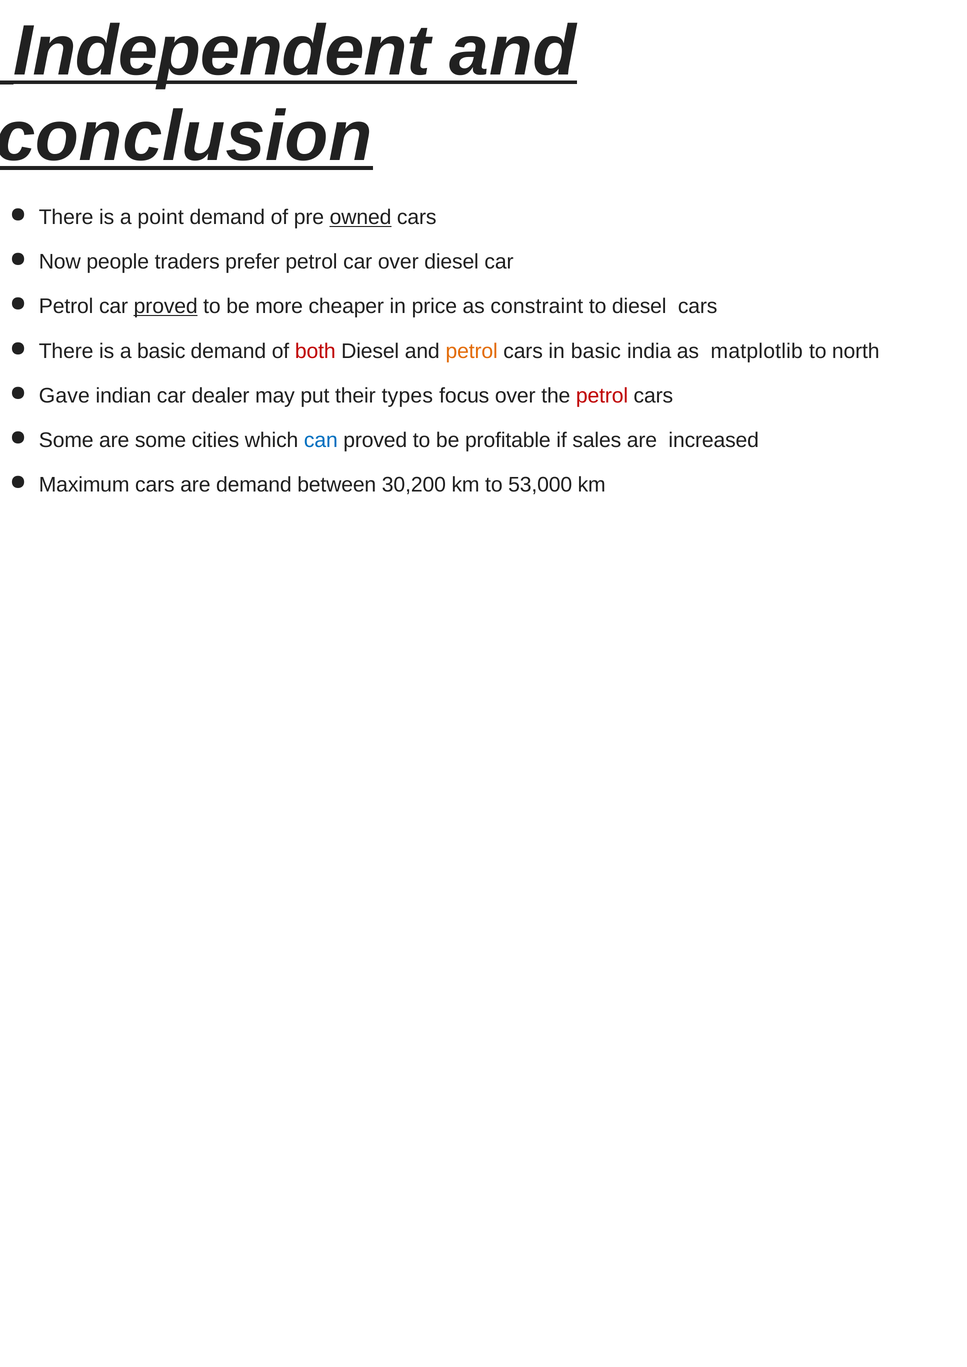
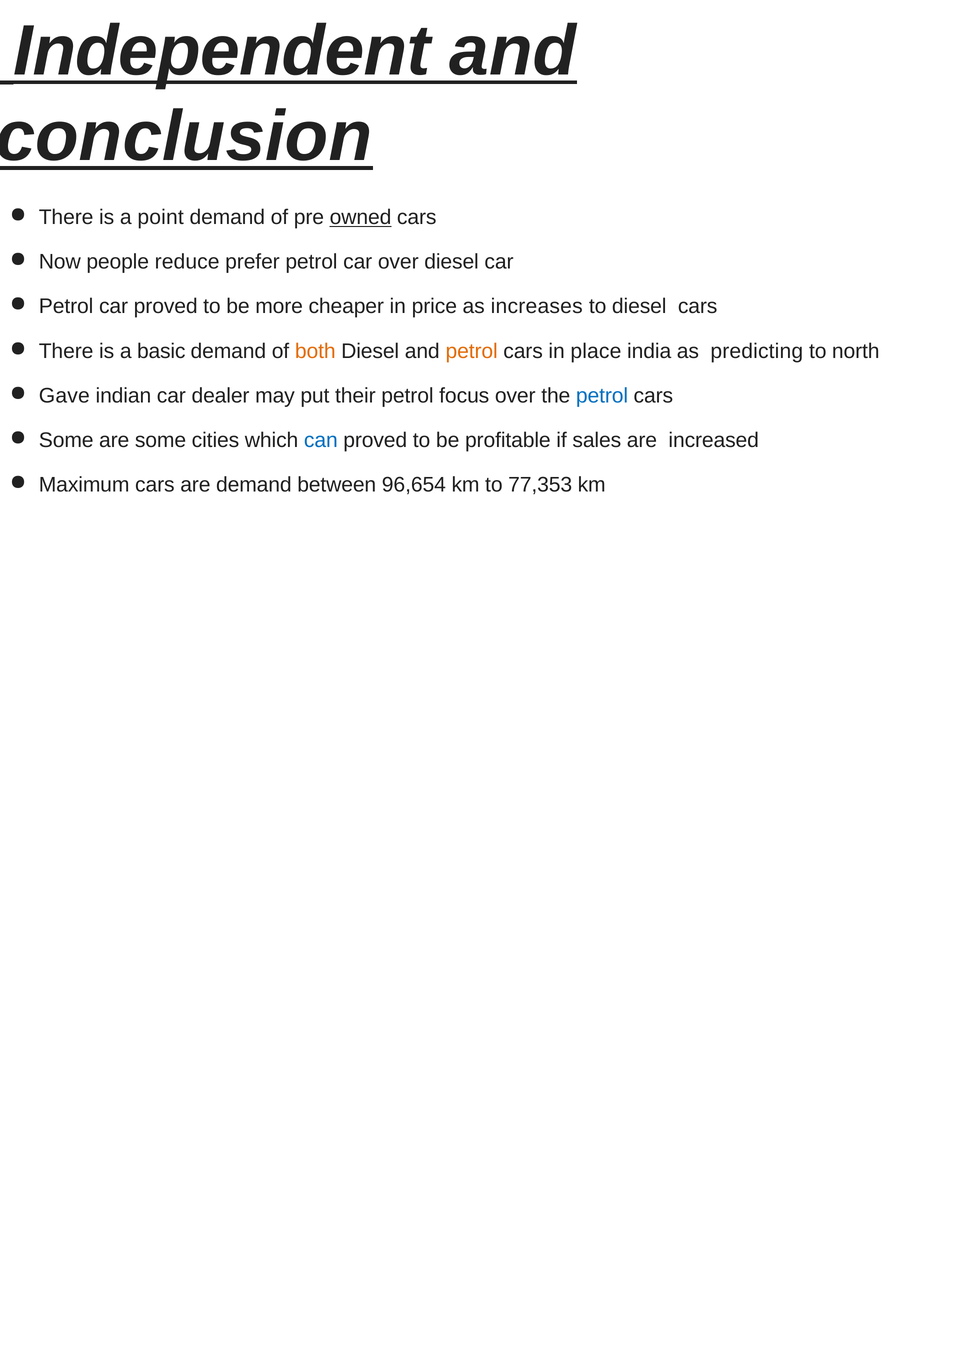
traders: traders -> reduce
proved at (166, 306) underline: present -> none
constraint: constraint -> increases
both colour: red -> orange
in basic: basic -> place
matplotlib: matplotlib -> predicting
their types: types -> petrol
petrol at (602, 395) colour: red -> blue
30,200: 30,200 -> 96,654
53,000: 53,000 -> 77,353
